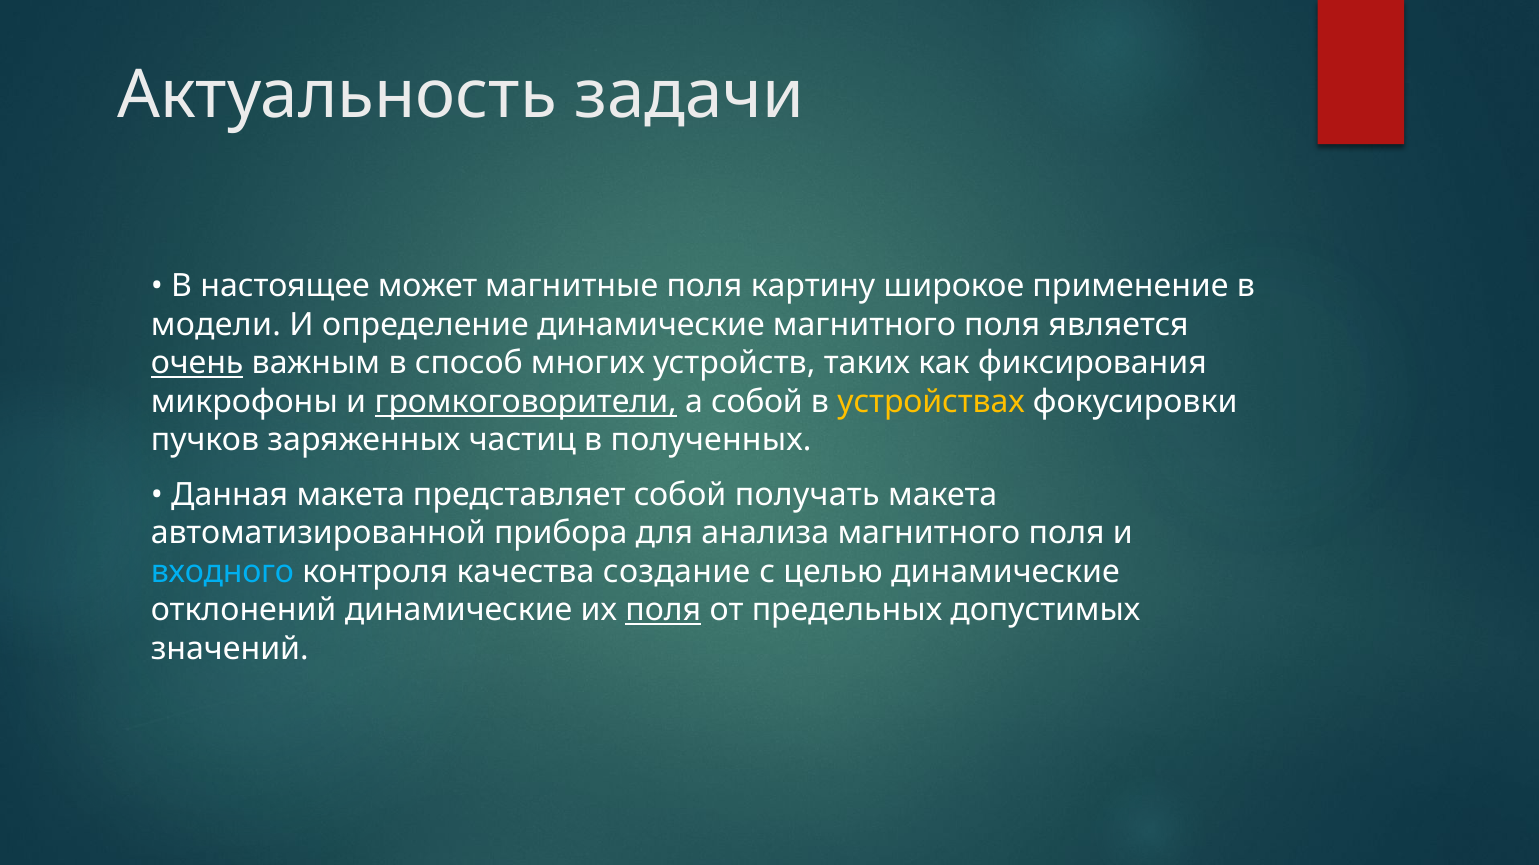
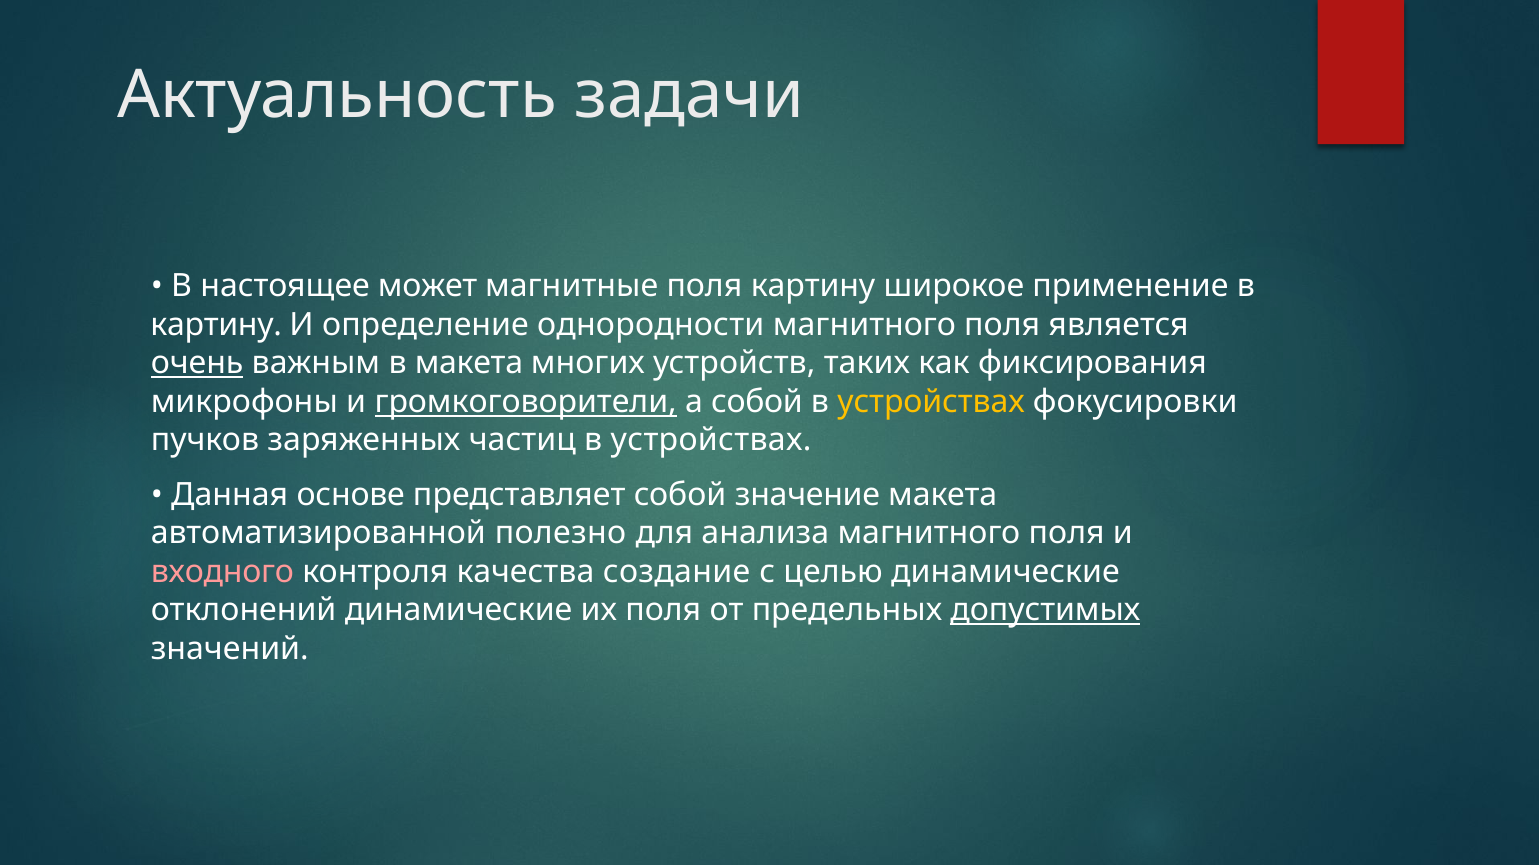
модели at (216, 325): модели -> картину
определение динамические: динамические -> однородности
в способ: способ -> макета
частиц в полученных: полученных -> устройствах
Данная макета: макета -> основе
получать: получать -> значение
прибора: прибора -> полезно
входного colour: light blue -> pink
поля at (663, 611) underline: present -> none
допустимых underline: none -> present
